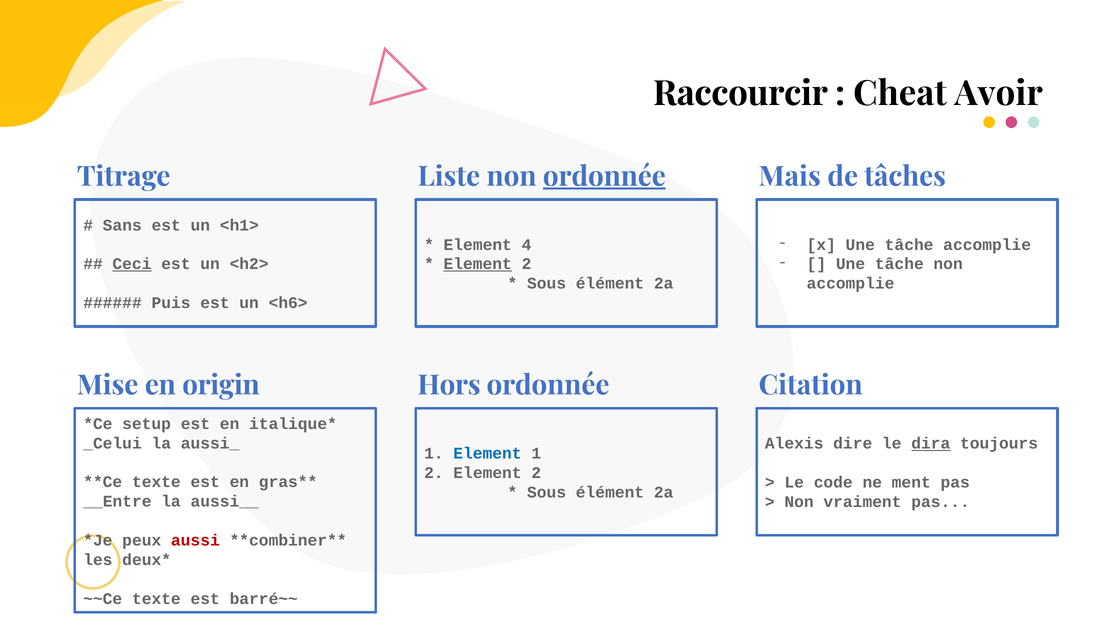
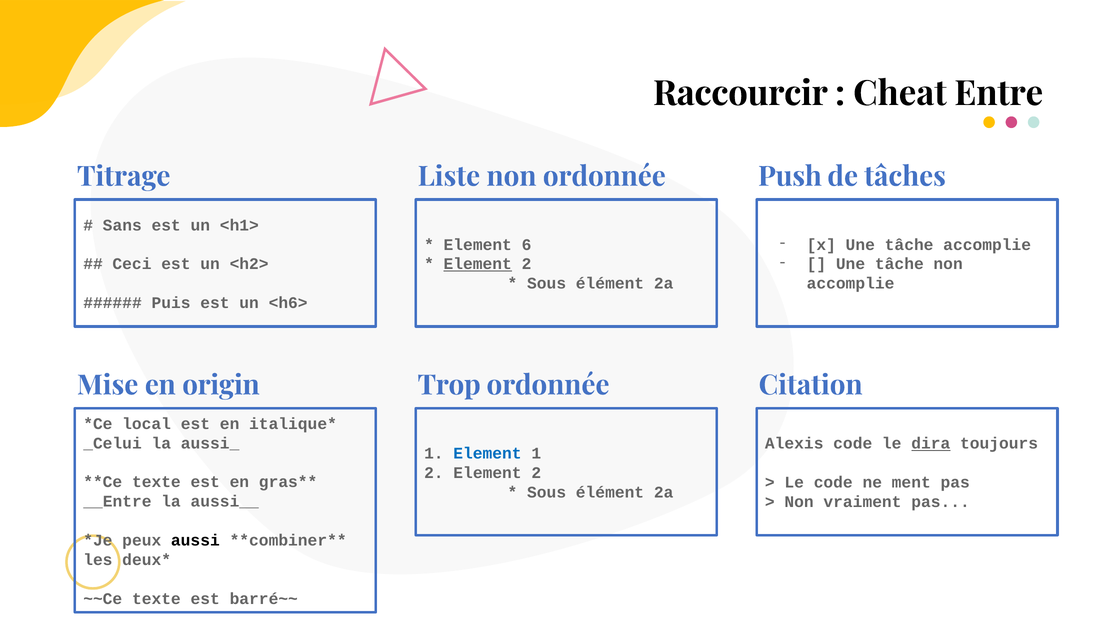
Avoir: Avoir -> Entre
ordonnée at (604, 177) underline: present -> none
Mais: Mais -> Push
4: 4 -> 6
Ceci underline: present -> none
Hors: Hors -> Trop
setup: setup -> local
Alexis dire: dire -> code
aussi colour: red -> black
